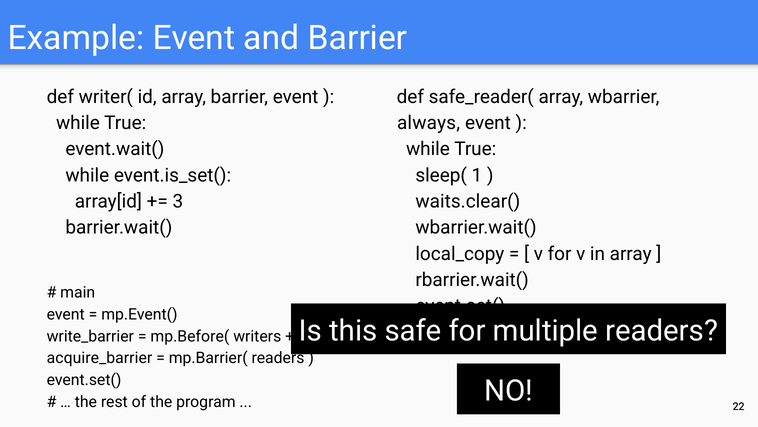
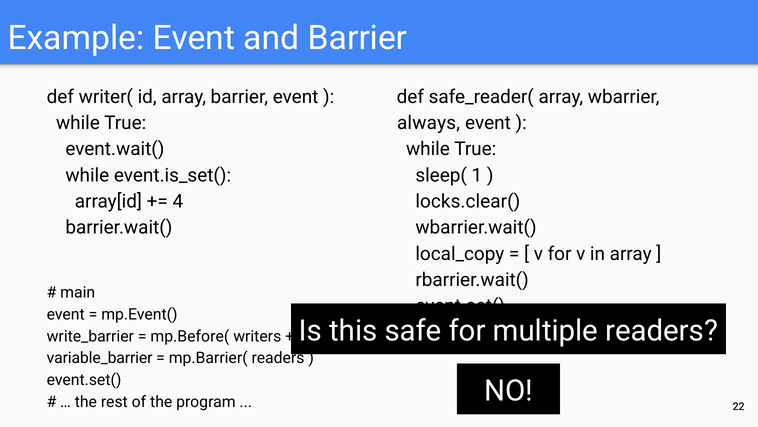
3: 3 -> 4
waits.clear(: waits.clear( -> locks.clear(
acquire_barrier: acquire_barrier -> variable_barrier
